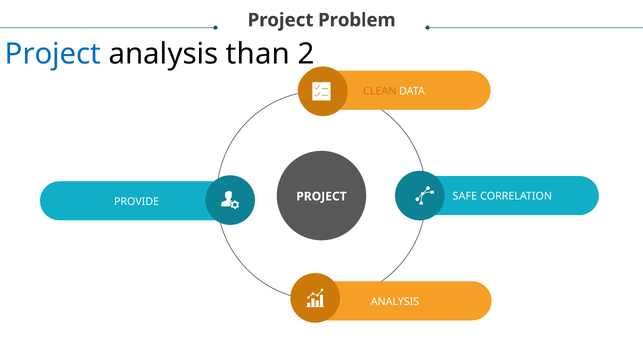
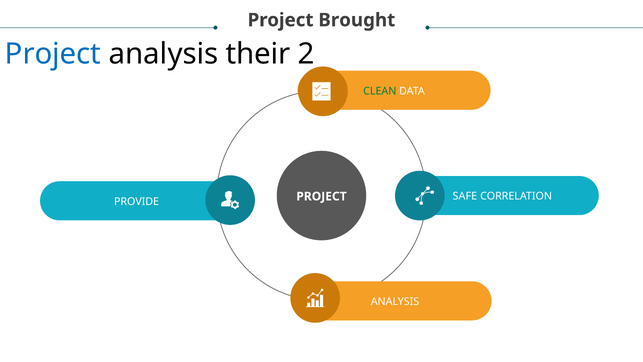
Problem: Problem -> Brought
than: than -> their
CLEAN colour: orange -> green
